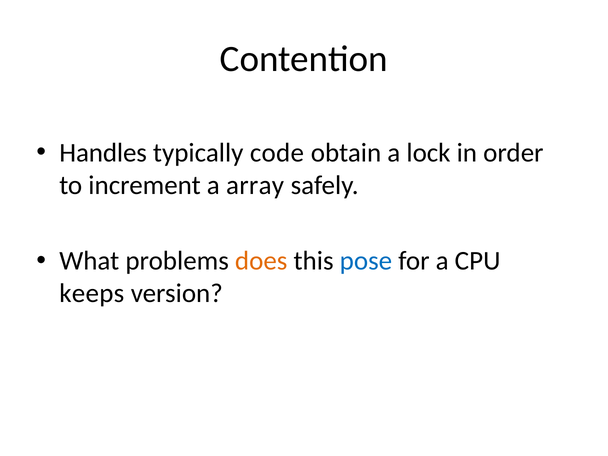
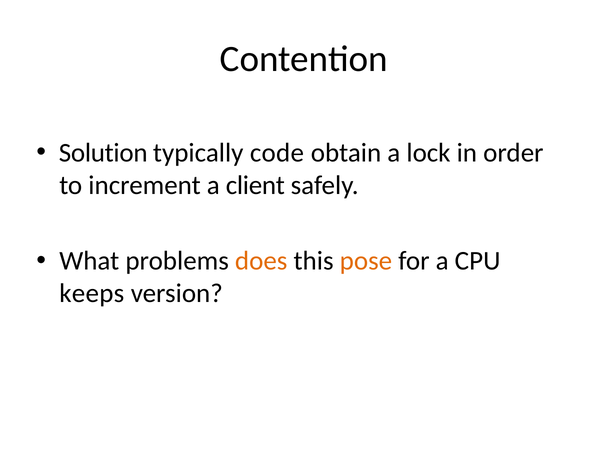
Handles: Handles -> Solution
array: array -> client
pose colour: blue -> orange
